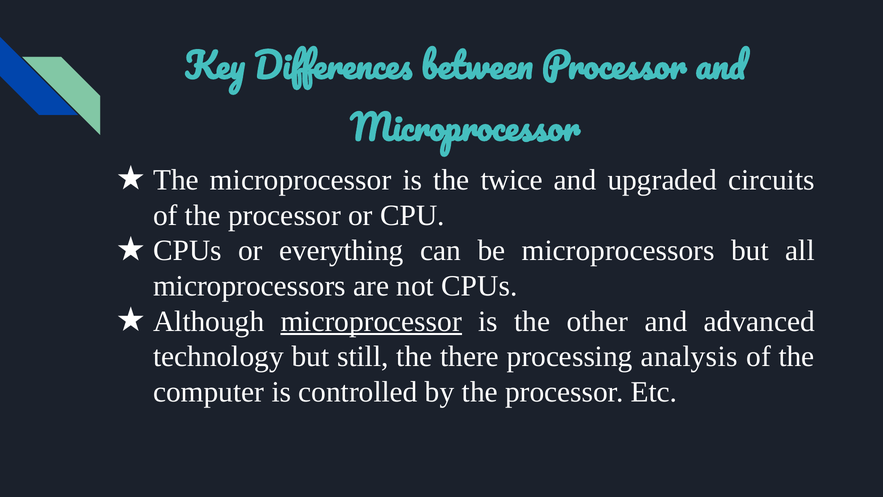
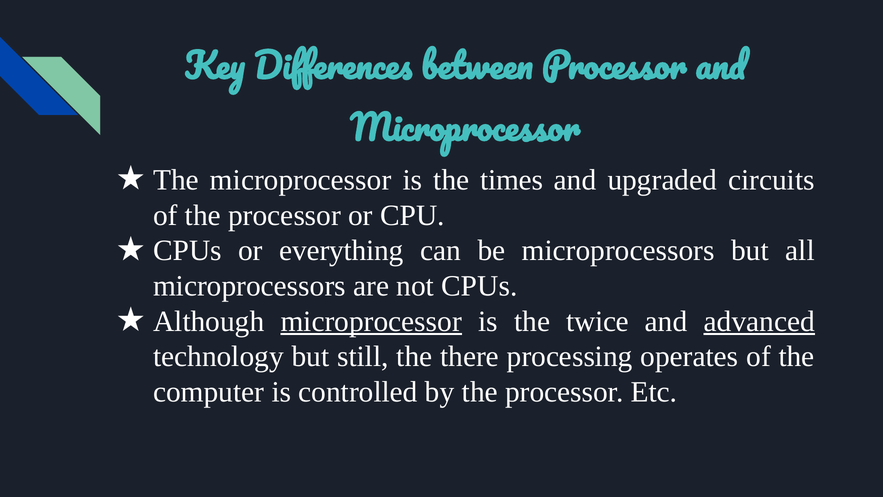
twice: twice -> times
other: other -> twice
advanced underline: none -> present
analysis: analysis -> operates
